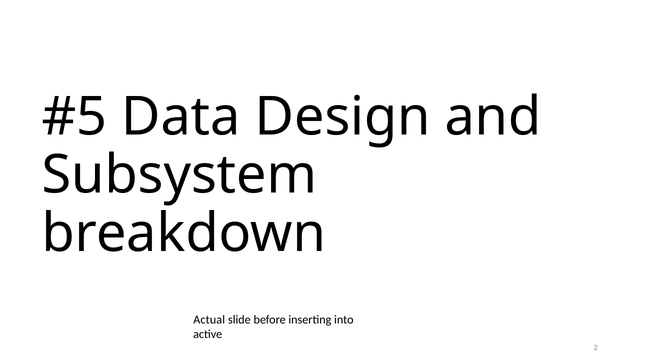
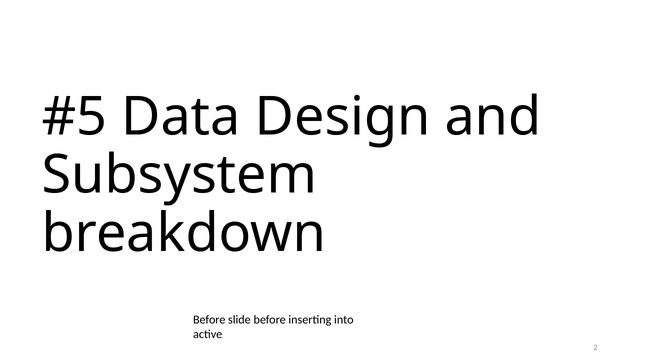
Actual at (209, 320): Actual -> Before
